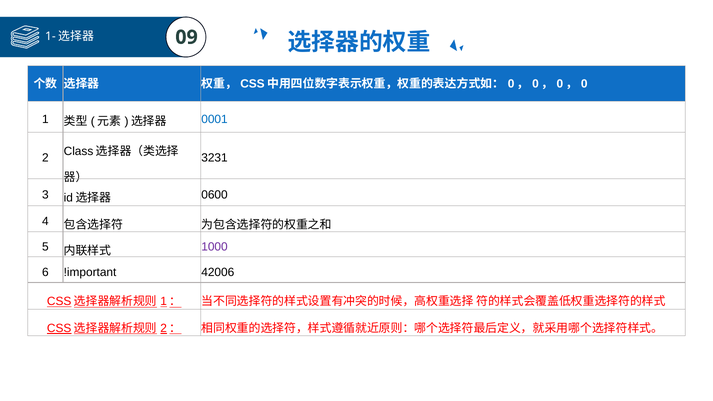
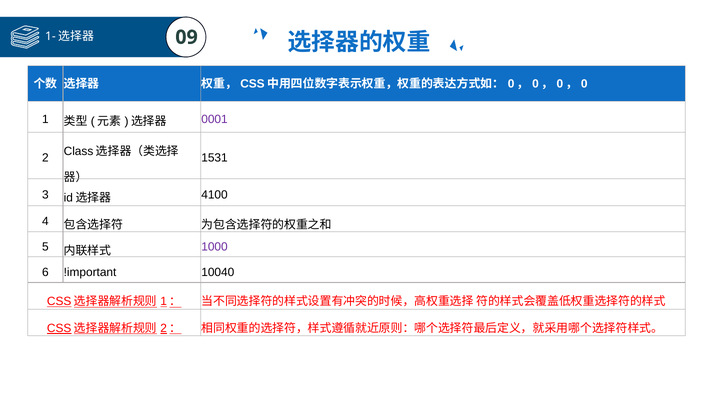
0001 colour: blue -> purple
3231: 3231 -> 1531
0600: 0600 -> 4100
42006: 42006 -> 10040
